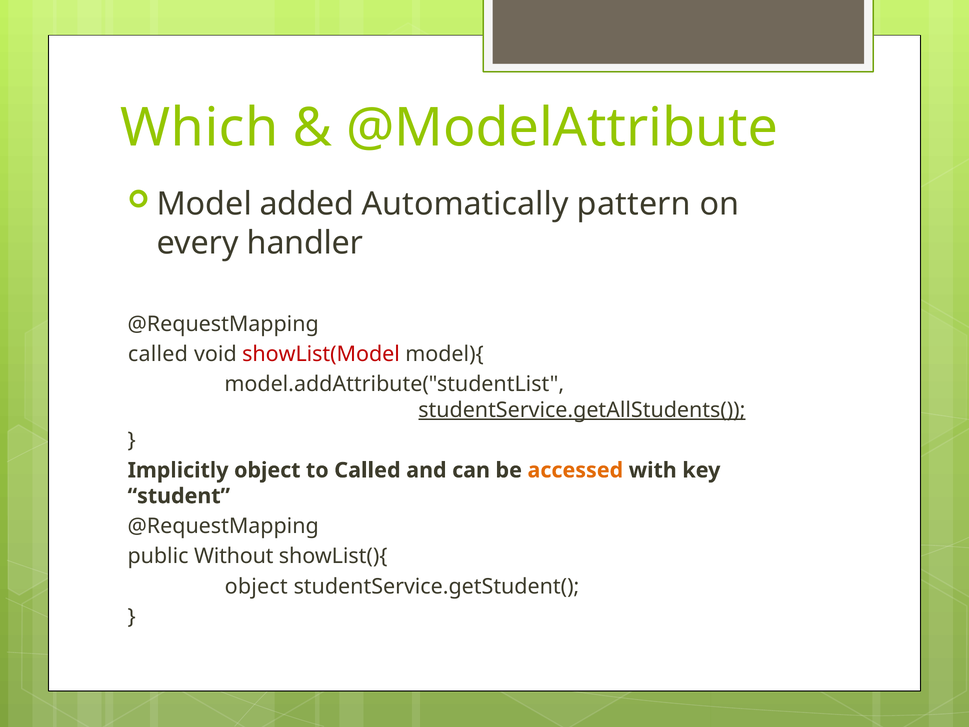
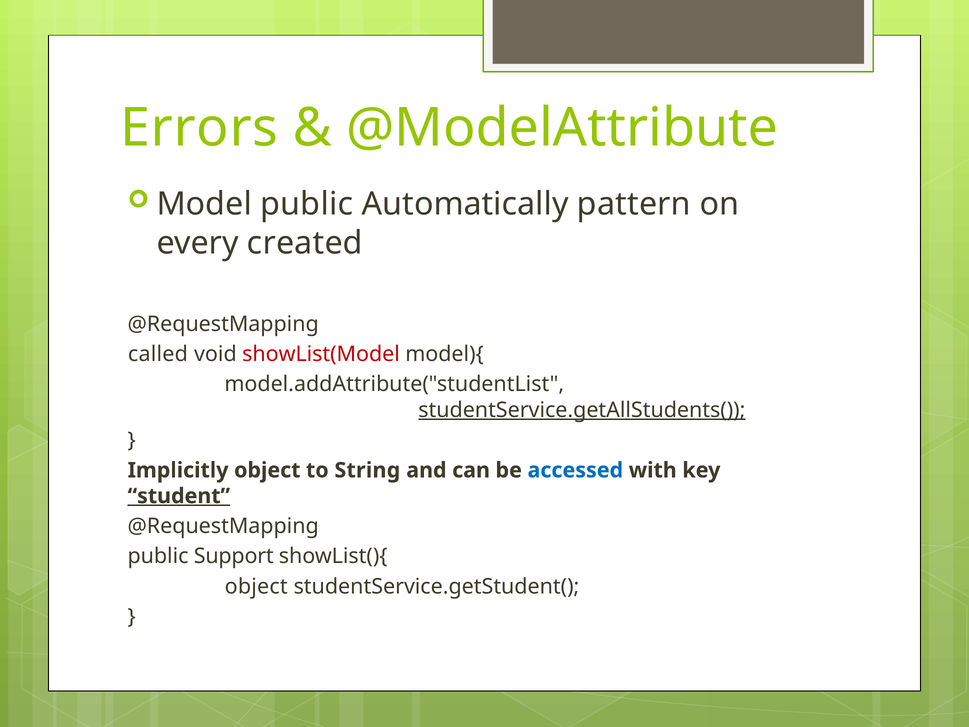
Which: Which -> Errors
Model added: added -> public
handler: handler -> created
to Called: Called -> String
accessed colour: orange -> blue
student underline: none -> present
Without: Without -> Support
